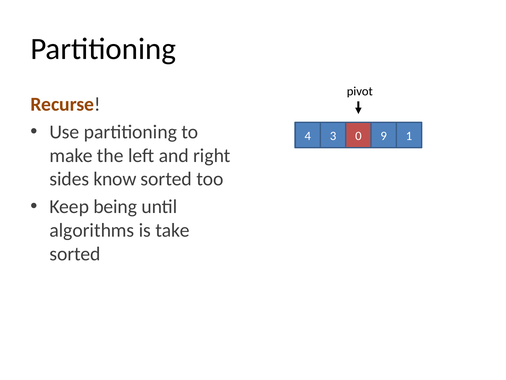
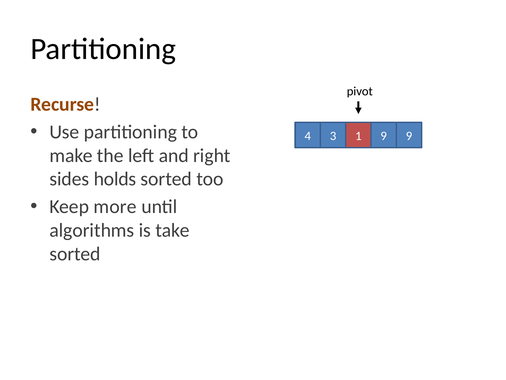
0: 0 -> 1
9 1: 1 -> 9
know: know -> holds
being: being -> more
